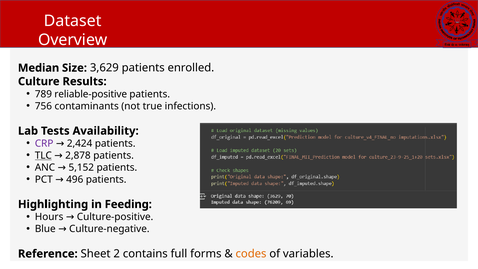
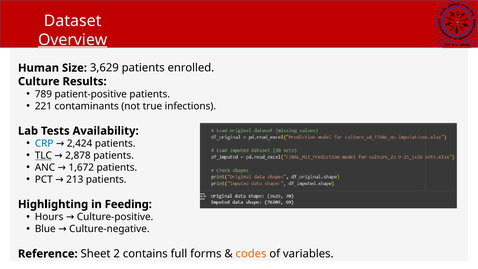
Overview underline: none -> present
Median: Median -> Human
reliable-positive: reliable-positive -> patient-positive
756: 756 -> 221
CRP colour: purple -> blue
5,152: 5,152 -> 1,672
496: 496 -> 213
